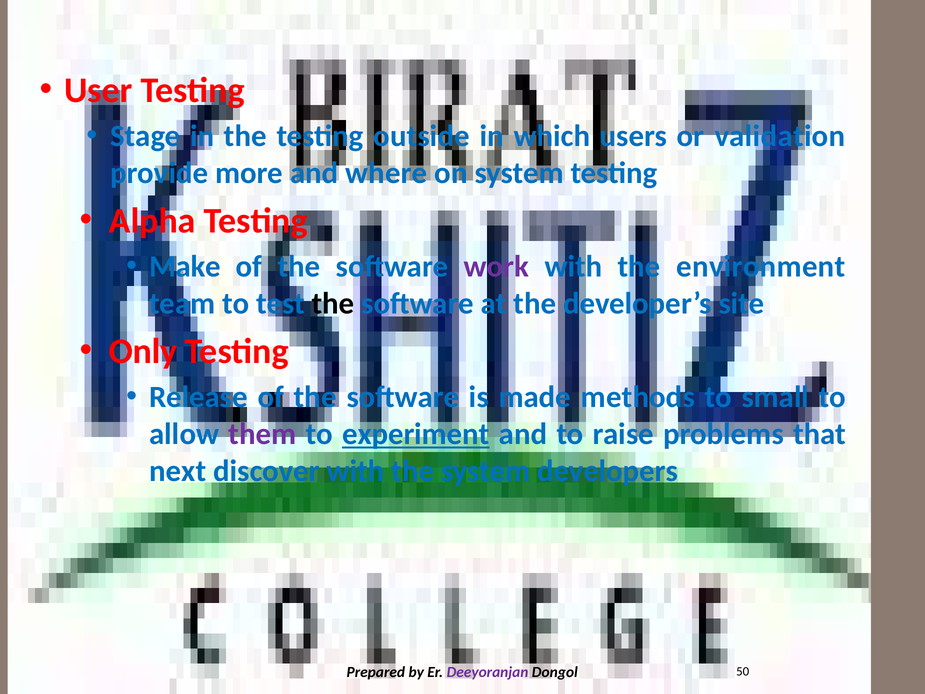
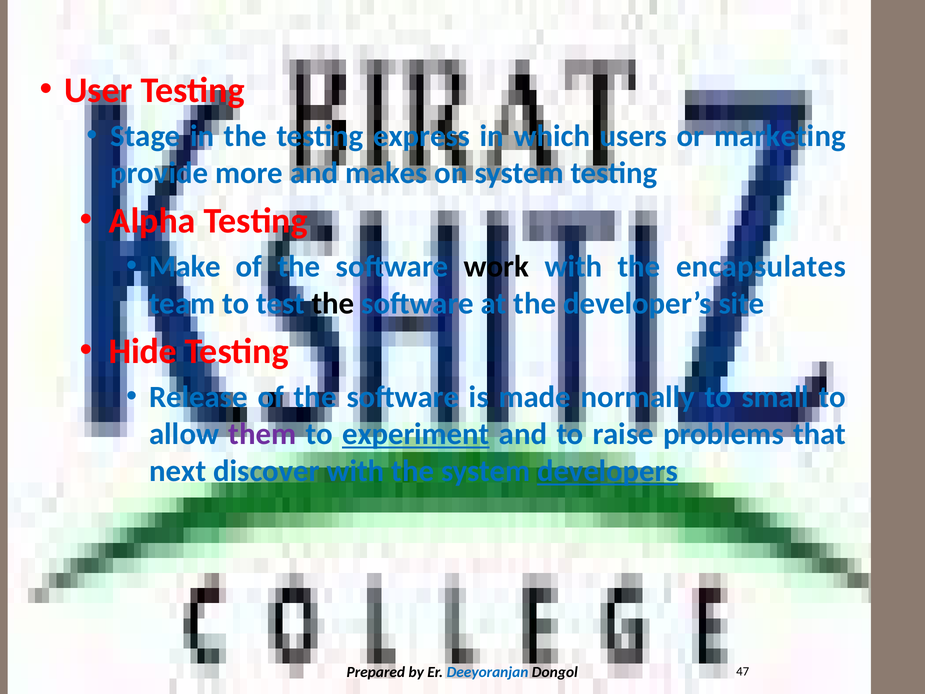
outside: outside -> express
validation: validation -> marketing
where: where -> makes
work colour: purple -> black
environment: environment -> encapsulates
Only: Only -> Hide
methods: methods -> normally
developers underline: none -> present
Deeyoranjan colour: purple -> blue
50: 50 -> 47
